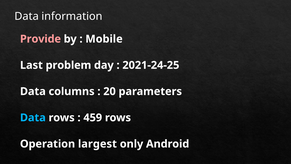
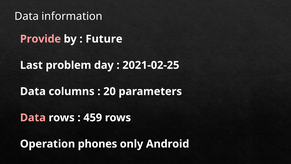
Mobile: Mobile -> Future
2021-24-25: 2021-24-25 -> 2021-02-25
Data at (33, 117) colour: light blue -> pink
largest: largest -> phones
